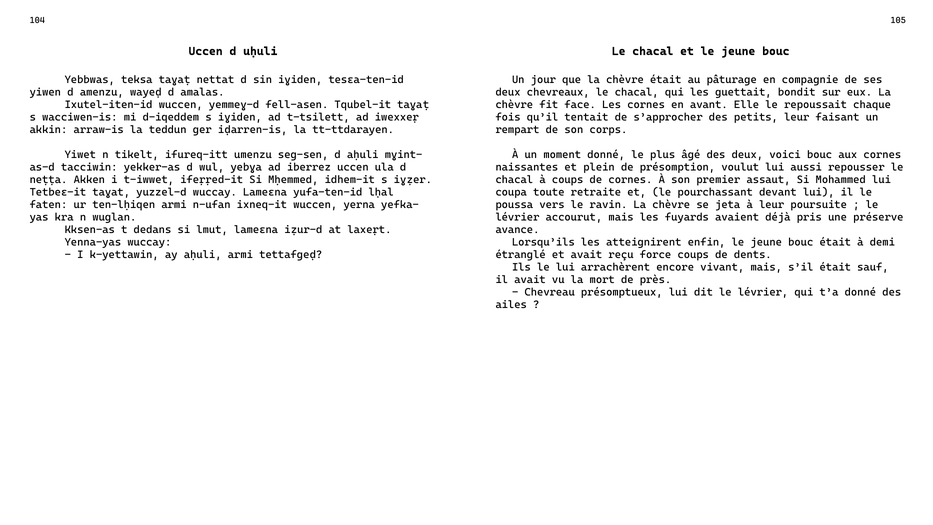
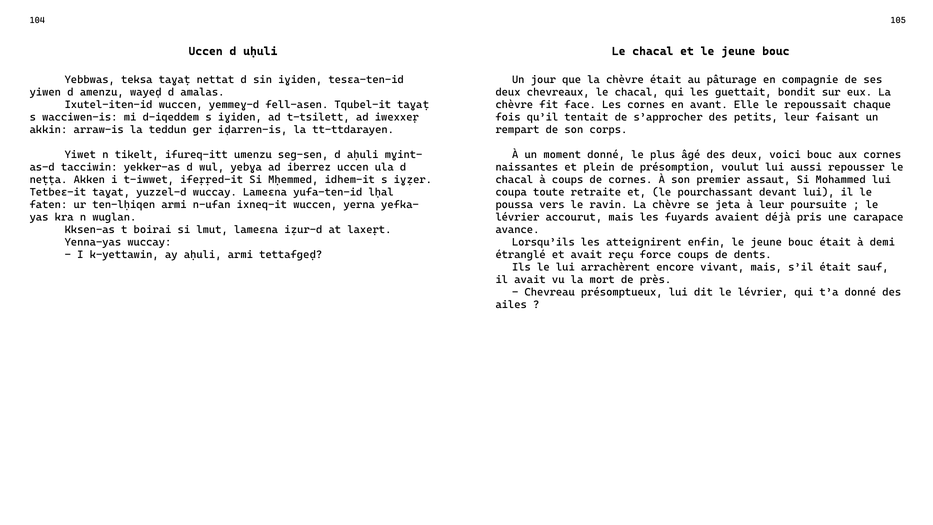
préserve: préserve -> carapace
dedans: dedans -> boirai
